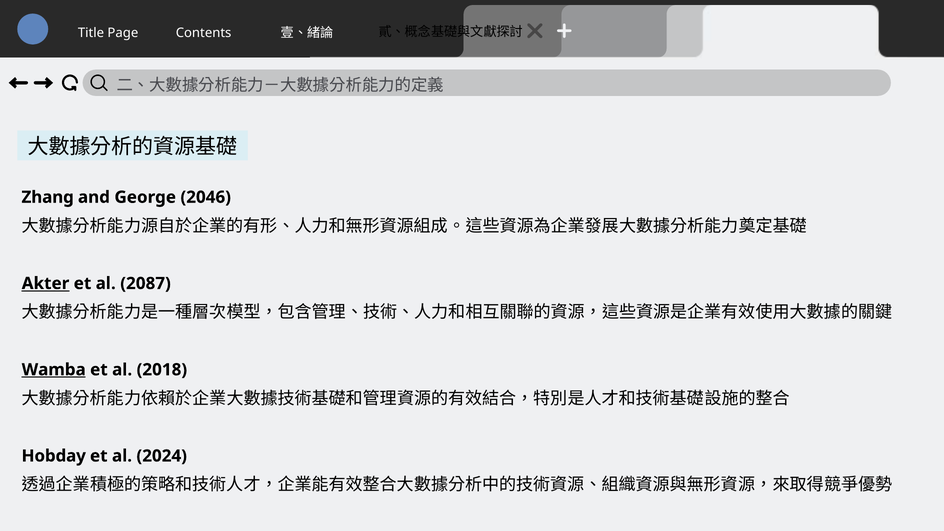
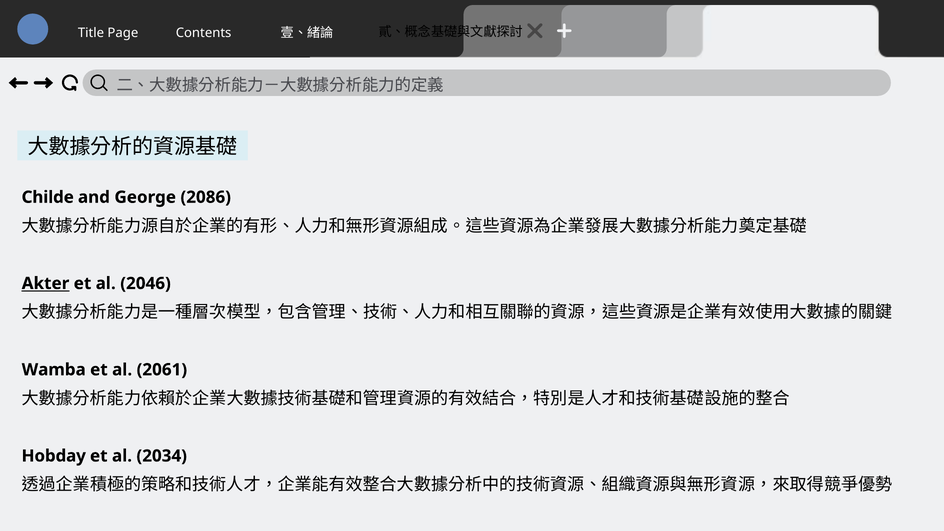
Zhang: Zhang -> Childe
2046: 2046 -> 2086
2087: 2087 -> 2046
Wamba underline: present -> none
2018: 2018 -> 2061
2024: 2024 -> 2034
